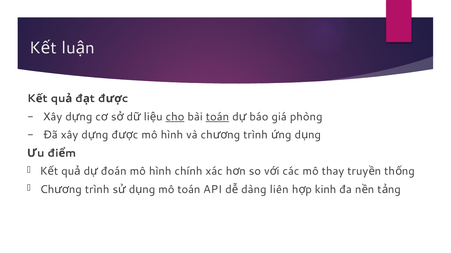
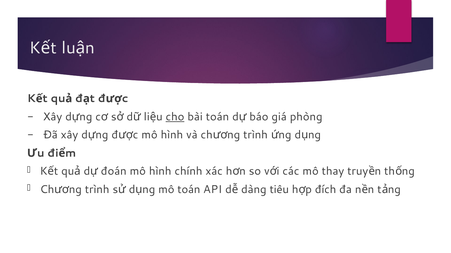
toán at (217, 117) underline: present -> none
liên: liên -> tiêu
kinh: kinh -> đích
